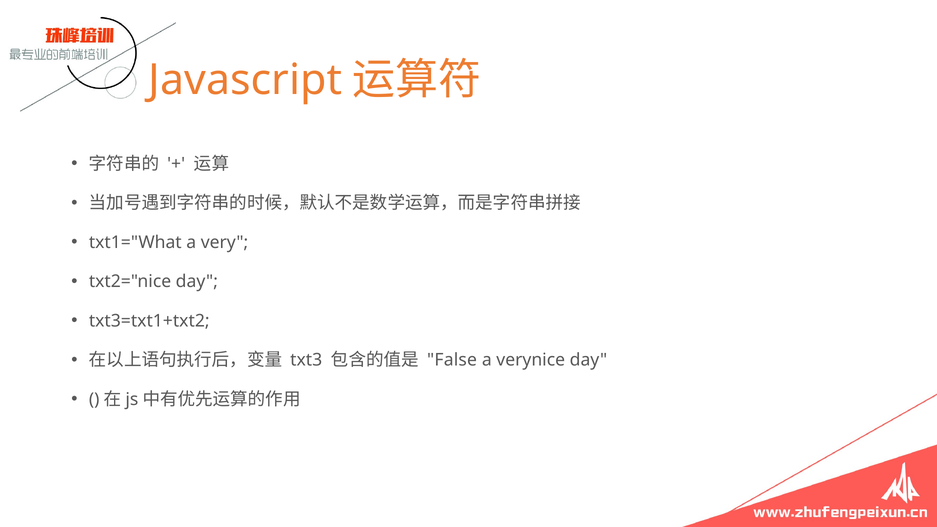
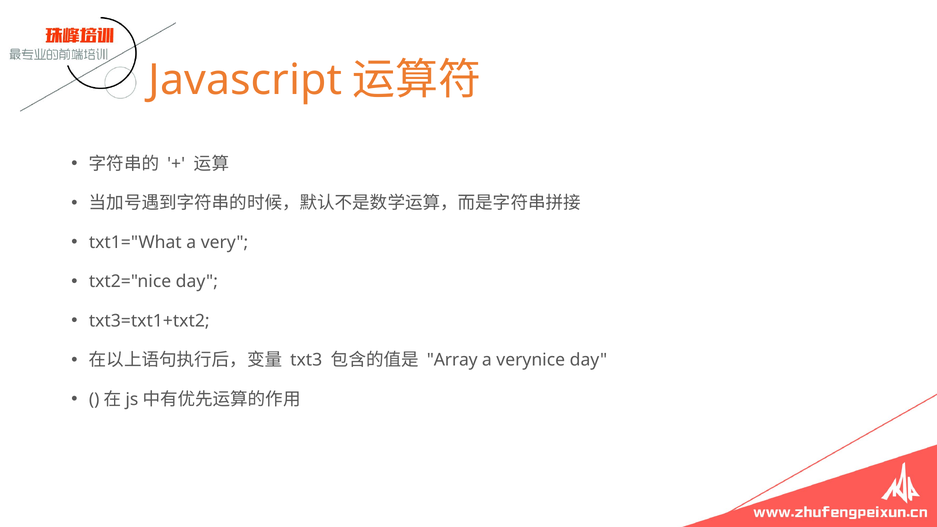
False: False -> Array
